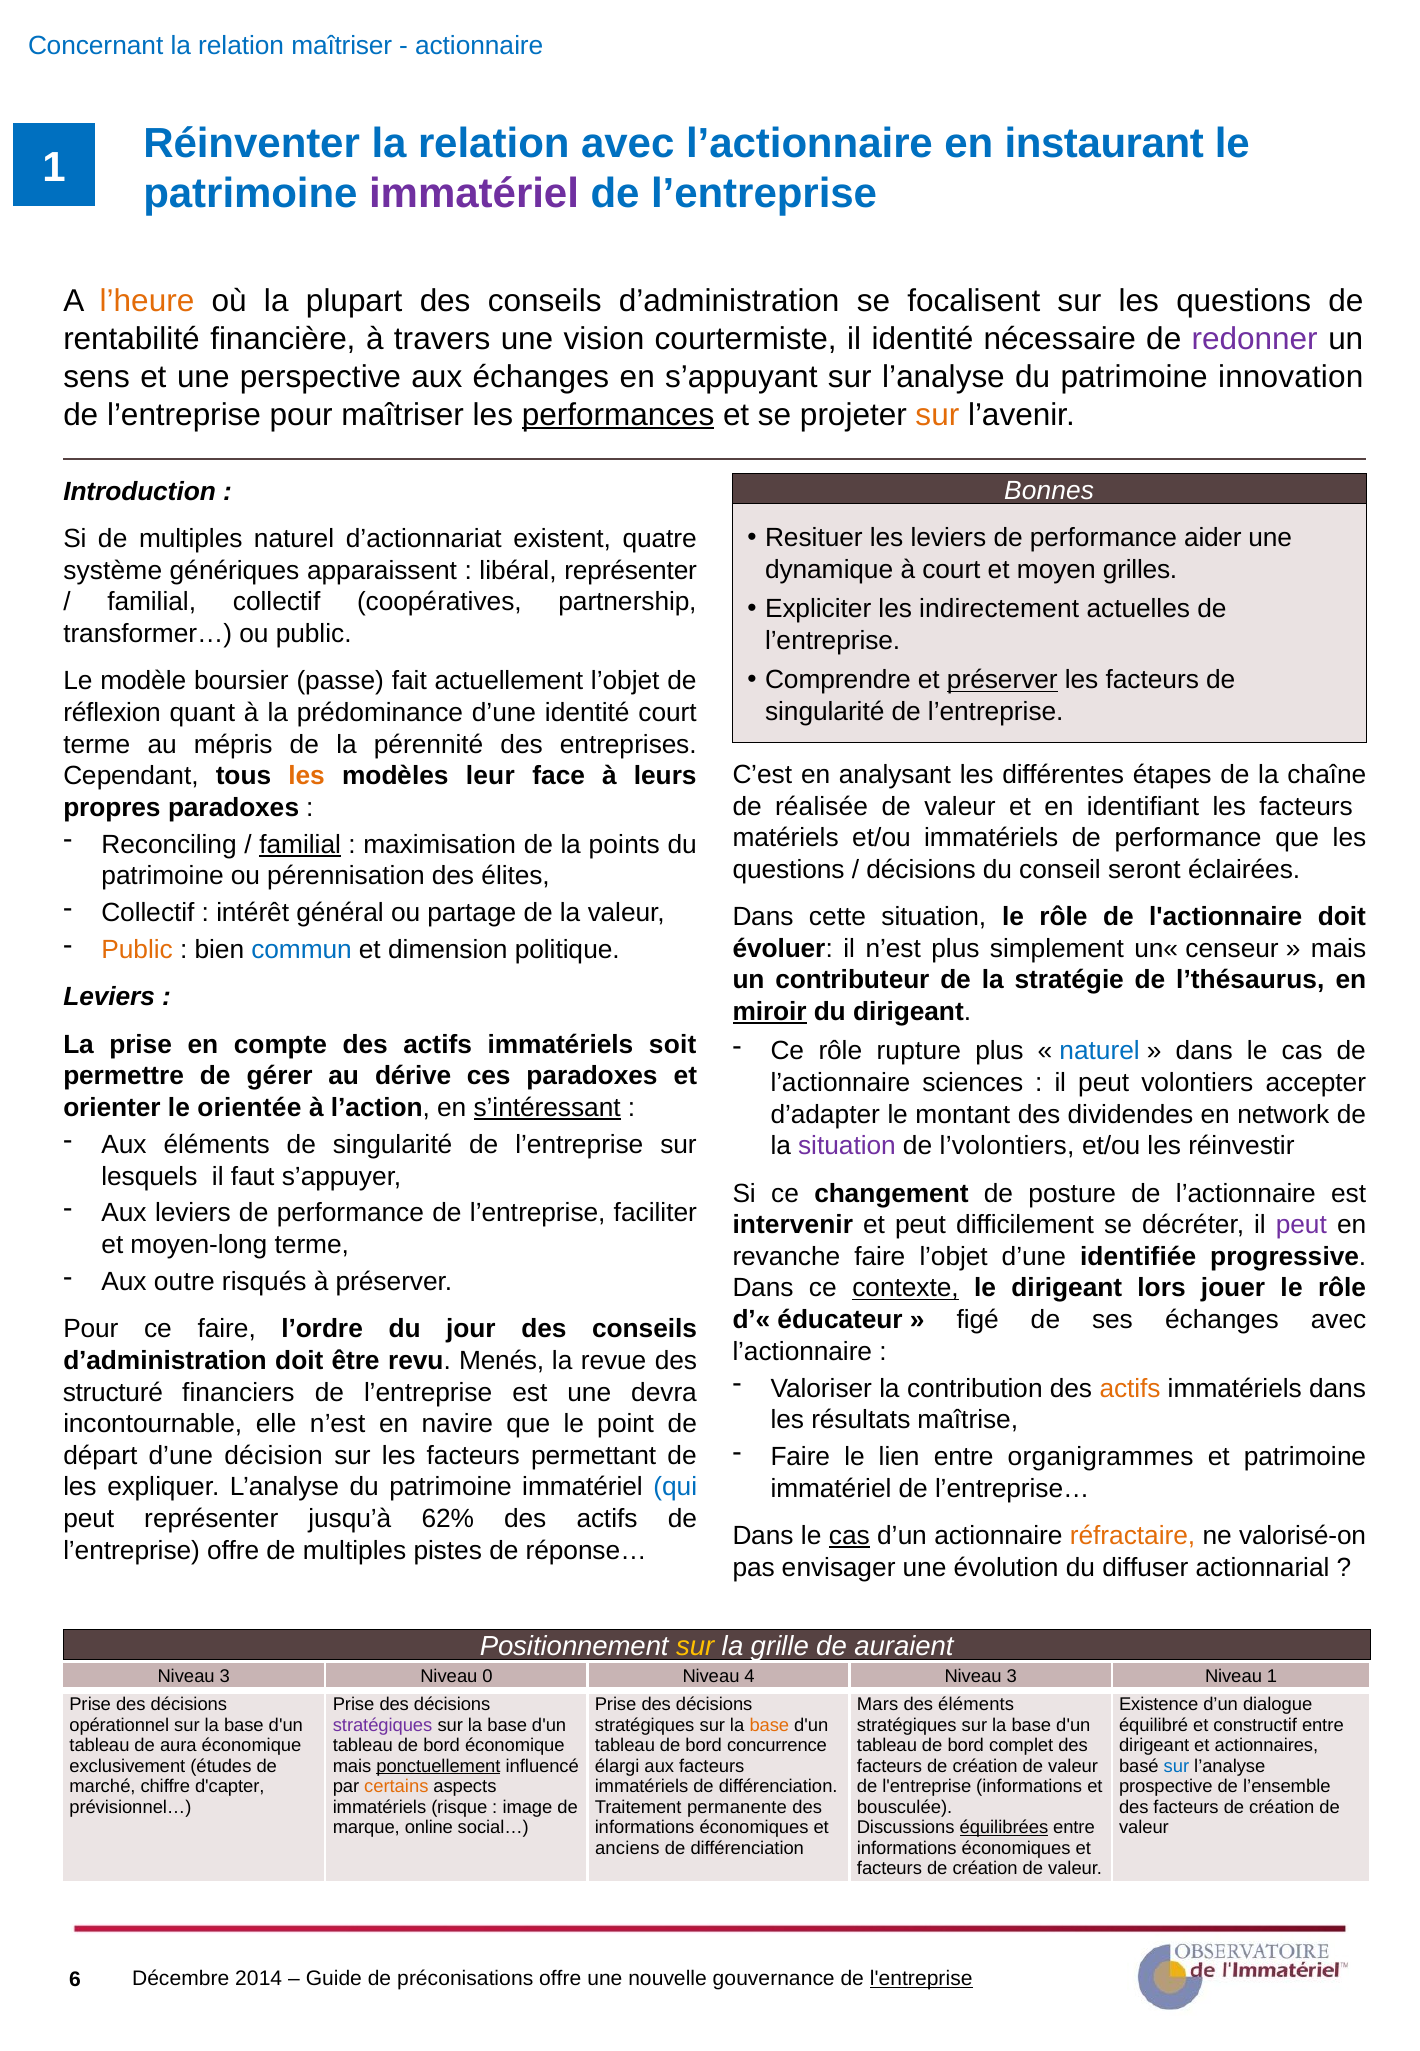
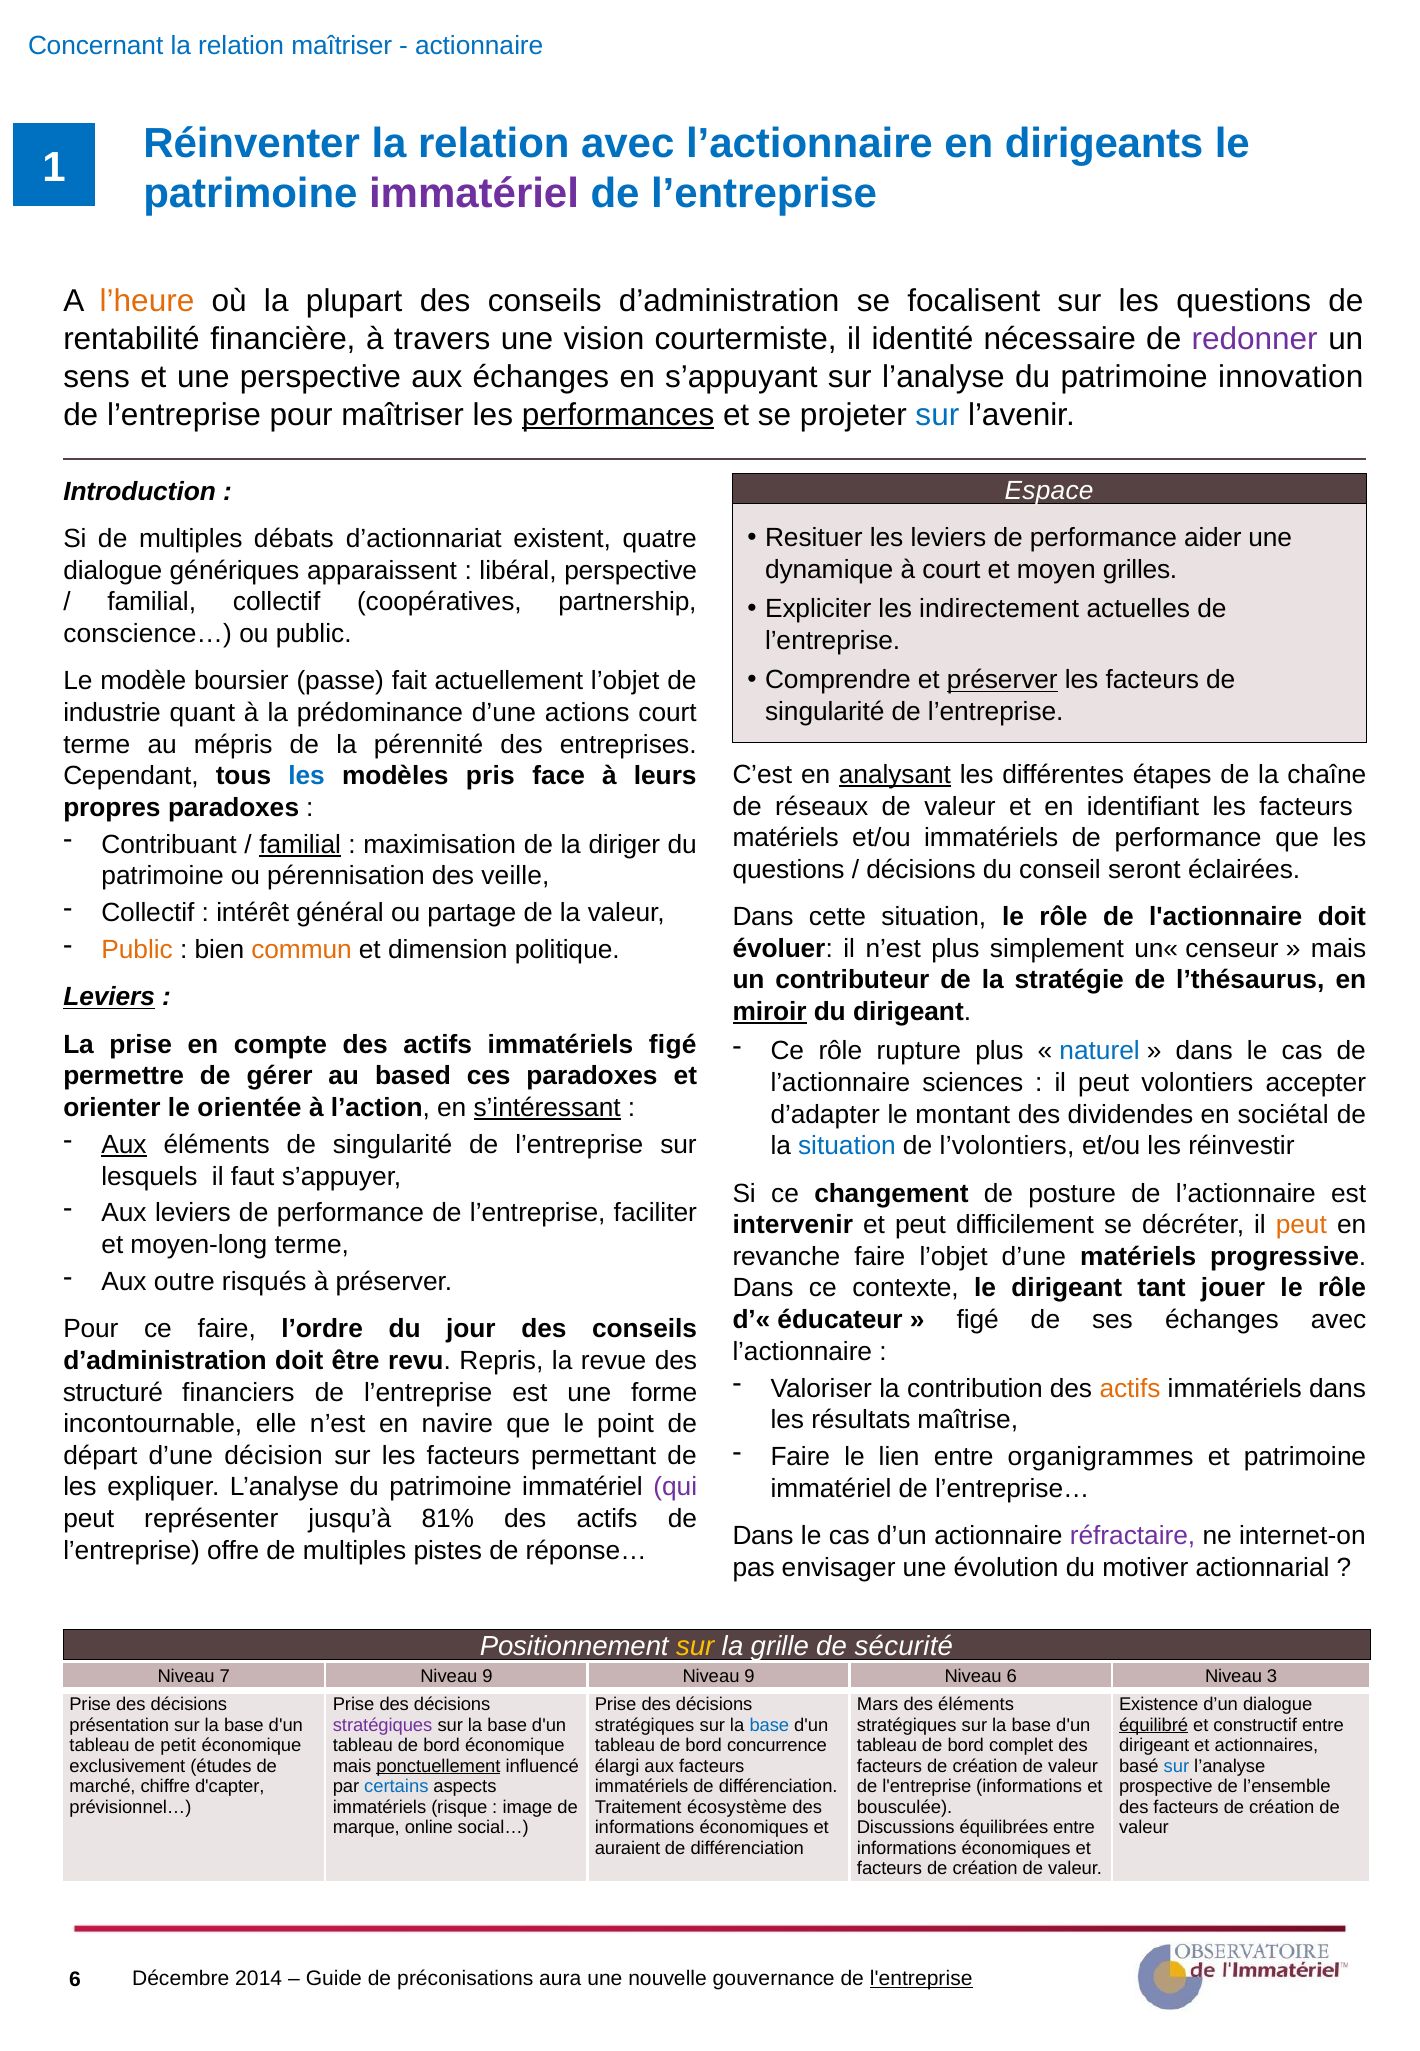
instaurant: instaurant -> dirigeants
sur at (937, 415) colour: orange -> blue
Bonnes: Bonnes -> Espace
multiples naturel: naturel -> débats
système at (113, 571): système -> dialogue
libéral représenter: représenter -> perspective
transformer…: transformer… -> conscience…
réflexion: réflexion -> industrie
d’une identité: identité -> actions
analysant underline: none -> present
les at (307, 776) colour: orange -> blue
leur: leur -> pris
réalisée: réalisée -> réseaux
Reconciling: Reconciling -> Contribuant
points: points -> diriger
élites: élites -> veille
commun colour: blue -> orange
Leviers at (109, 997) underline: none -> present
immatériels soit: soit -> figé
dérive: dérive -> based
network: network -> sociétal
Aux at (124, 1145) underline: none -> present
situation at (847, 1146) colour: purple -> blue
peut at (1301, 1225) colour: purple -> orange
d’une identifiée: identifiée -> matériels
contexte underline: present -> none
lors: lors -> tant
Menés: Menés -> Repris
devra: devra -> forme
qui colour: blue -> purple
62%: 62% -> 81%
cas at (849, 1536) underline: present -> none
réfractaire colour: orange -> purple
valorisé-on: valorisé-on -> internet-on
diffuser: diffuser -> motiver
auraient: auraient -> sécurité
3 at (225, 1677): 3 -> 7
0 at (487, 1677): 0 -> 9
4 at (750, 1677): 4 -> 9
3 at (1012, 1677): 3 -> 6
Niveau 1: 1 -> 3
opérationnel: opérationnel -> présentation
base at (769, 1725) colour: orange -> blue
équilibré underline: none -> present
aura: aura -> petit
certains colour: orange -> blue
permanente: permanente -> écosystème
équilibrées underline: present -> none
anciens: anciens -> auraient
offre at (560, 1979): offre -> aura
